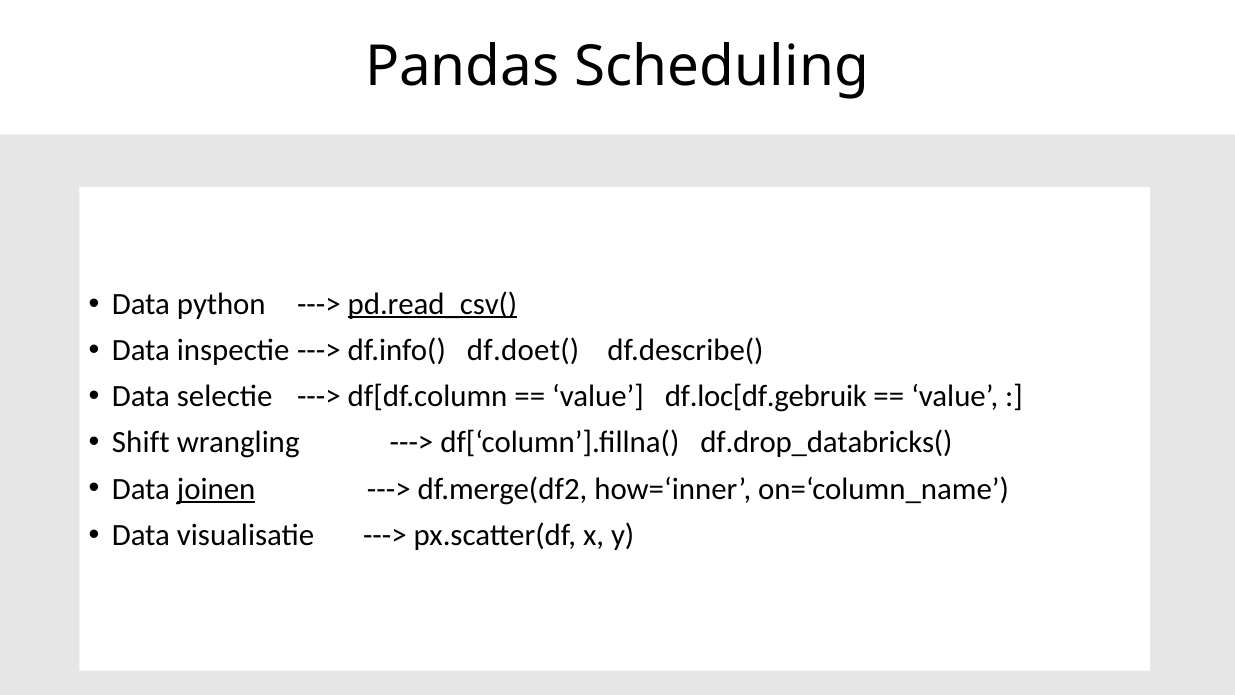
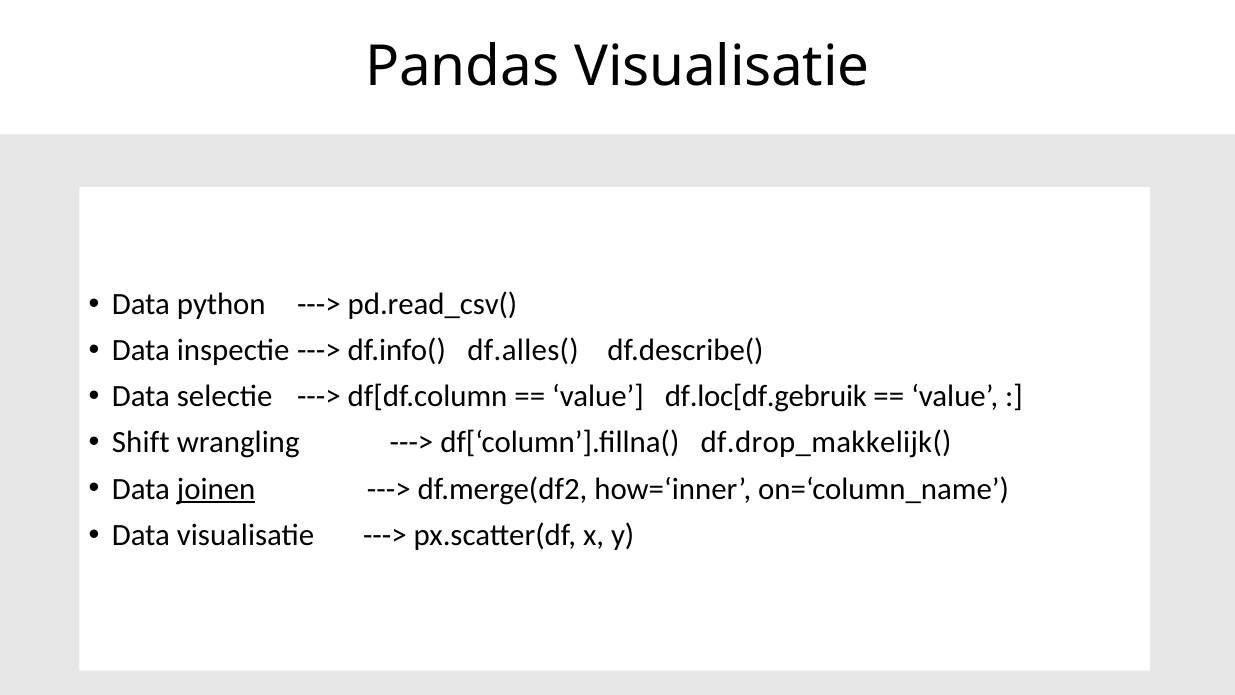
Pandas Scheduling: Scheduling -> Visualisatie
pd.read_csv( underline: present -> none
df.doet(: df.doet( -> df.alles(
df.drop_databricks(: df.drop_databricks( -> df.drop_makkelijk(
